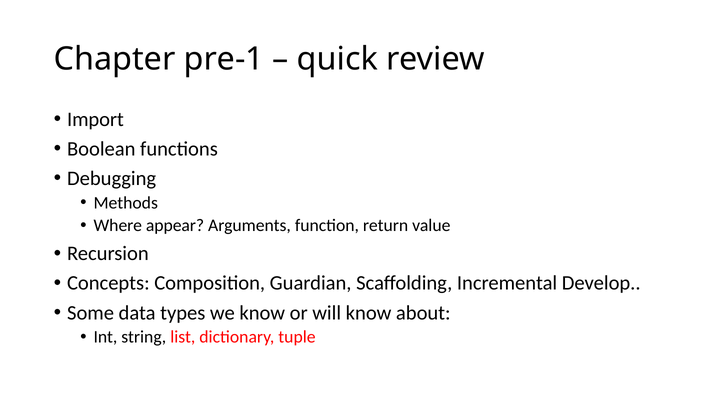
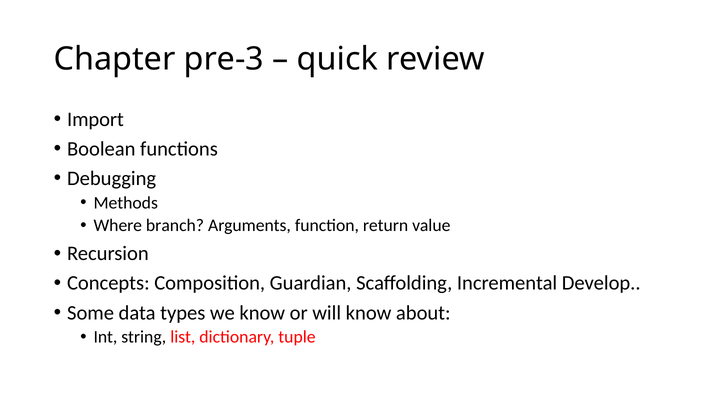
pre-1: pre-1 -> pre-3
appear: appear -> branch
